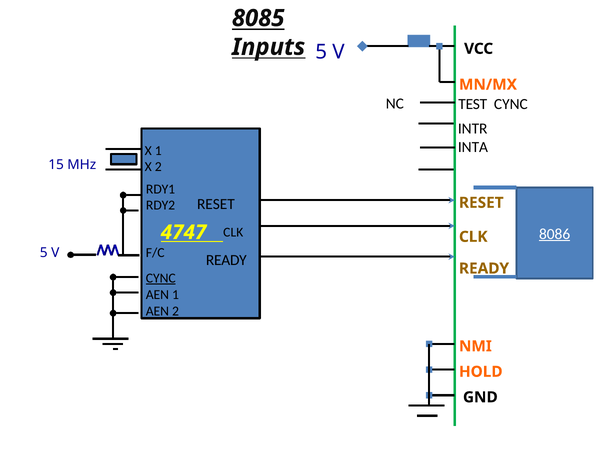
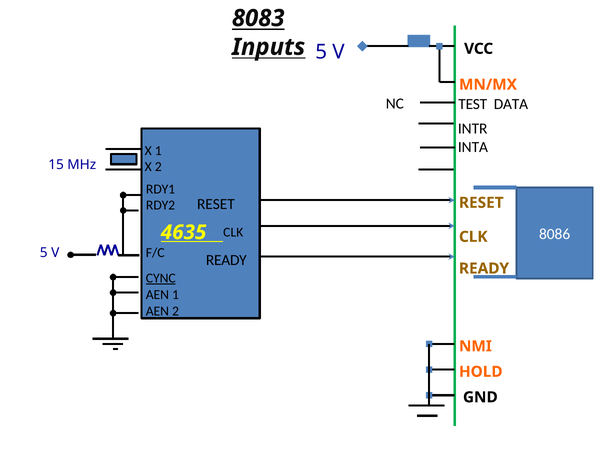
8085: 8085 -> 8083
TEST CYNC: CYNC -> DATA
8086 underline: present -> none
4747: 4747 -> 4635
